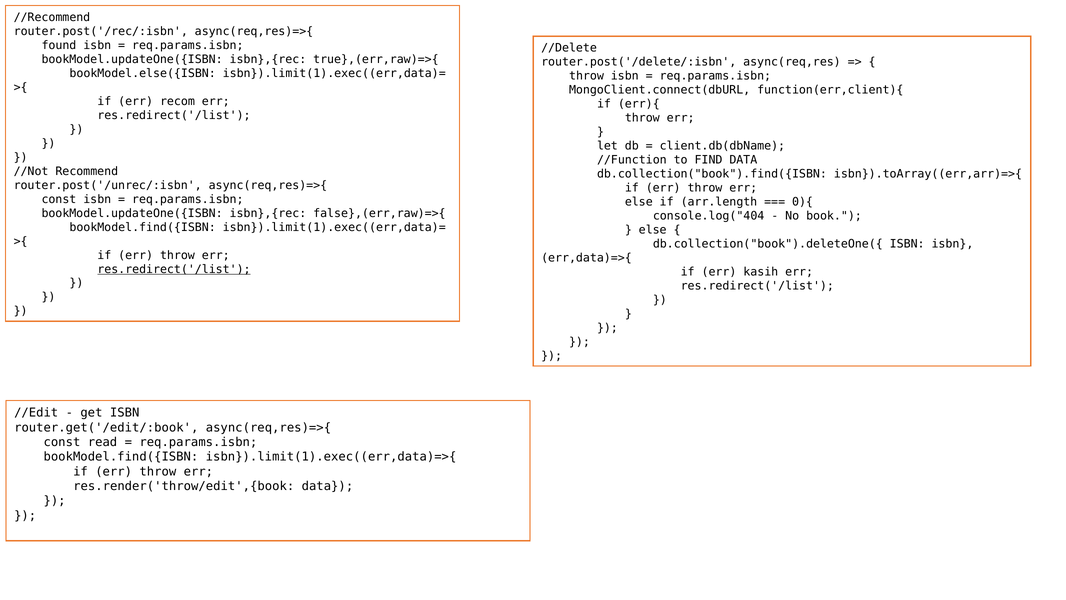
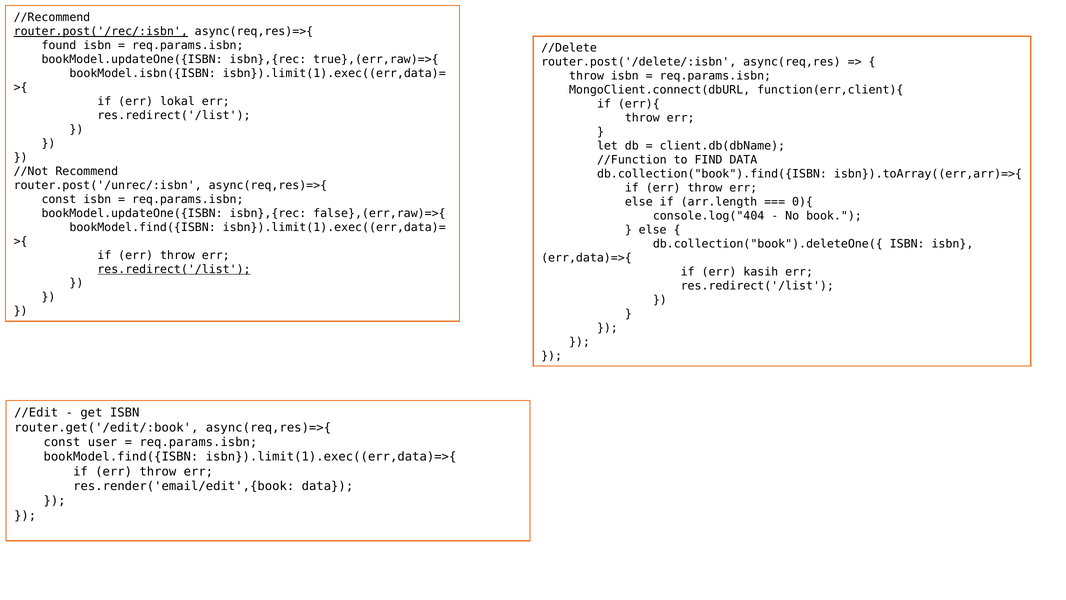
router.post('/rec/:isbn underline: none -> present
bookModel.else({ISBN: bookModel.else({ISBN -> bookModel.isbn({ISBN
recom: recom -> lokal
read: read -> user
res.render('throw/edit',{book: res.render('throw/edit',{book -> res.render('email/edit',{book
